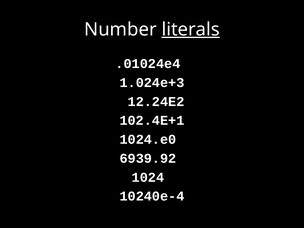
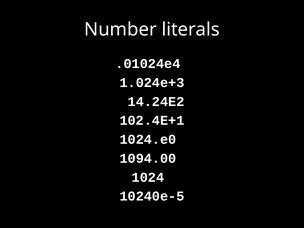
literals underline: present -> none
12.24E2: 12.24E2 -> 14.24E2
6939.92: 6939.92 -> 1094.00
10240e-4: 10240e-4 -> 10240e-5
